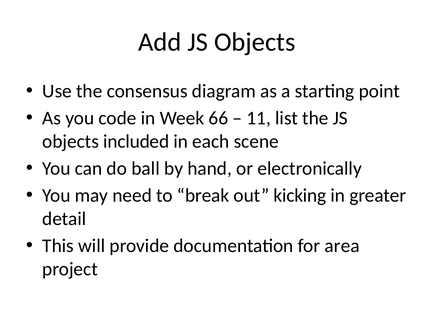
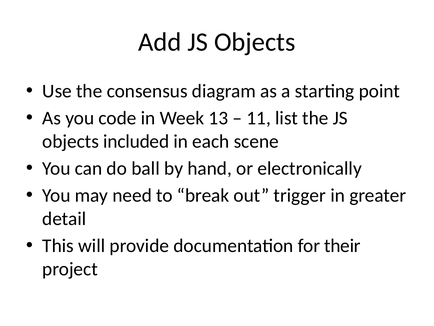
66: 66 -> 13
kicking: kicking -> trigger
area: area -> their
